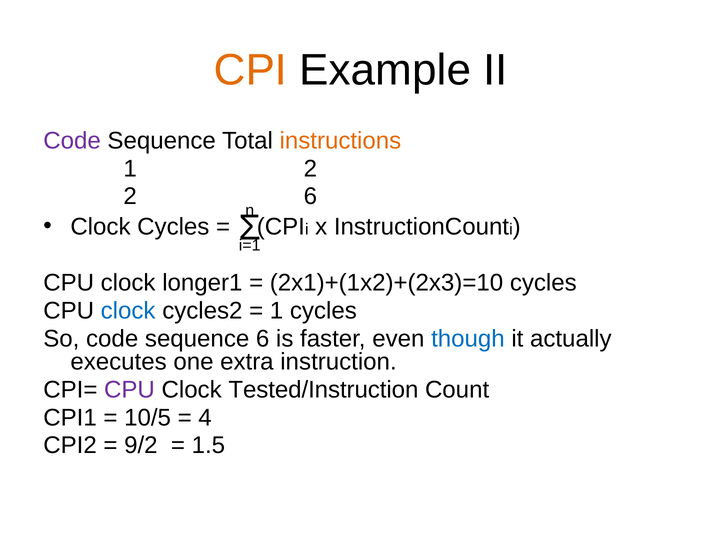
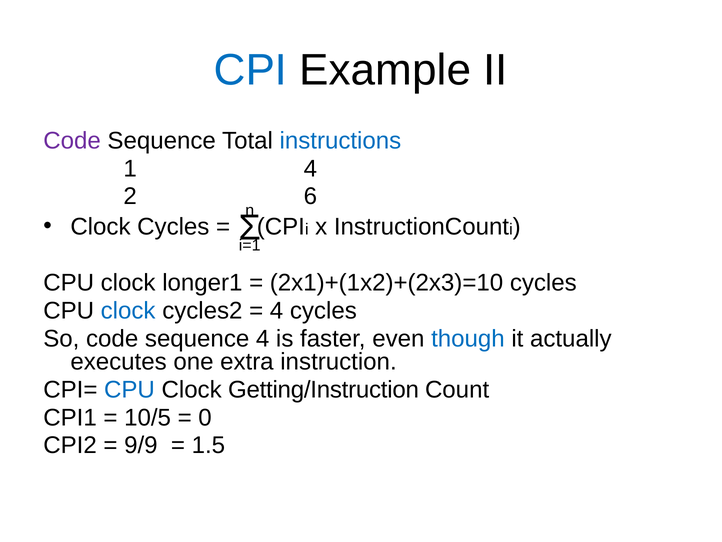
CPI at (250, 70) colour: orange -> blue
instructions colour: orange -> blue
1 2: 2 -> 4
1 at (277, 310): 1 -> 4
sequence 6: 6 -> 4
CPU at (129, 389) colour: purple -> blue
Tested/Instruction: Tested/Instruction -> Getting/Instruction
4: 4 -> 0
9/2: 9/2 -> 9/9
